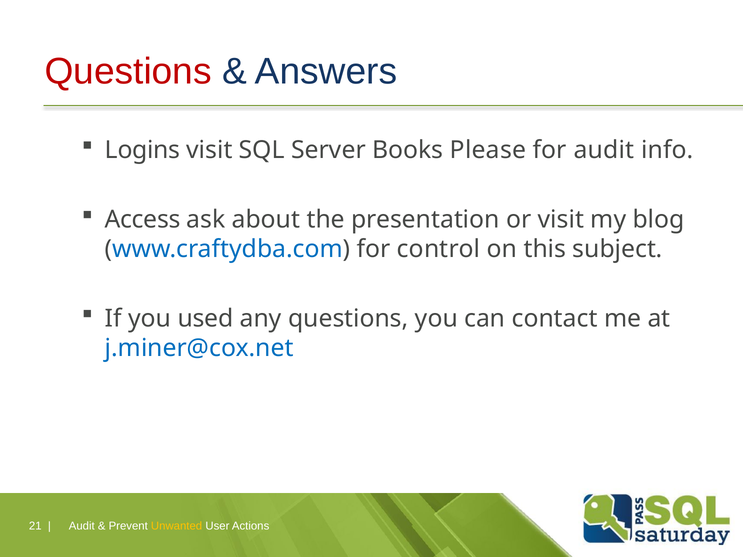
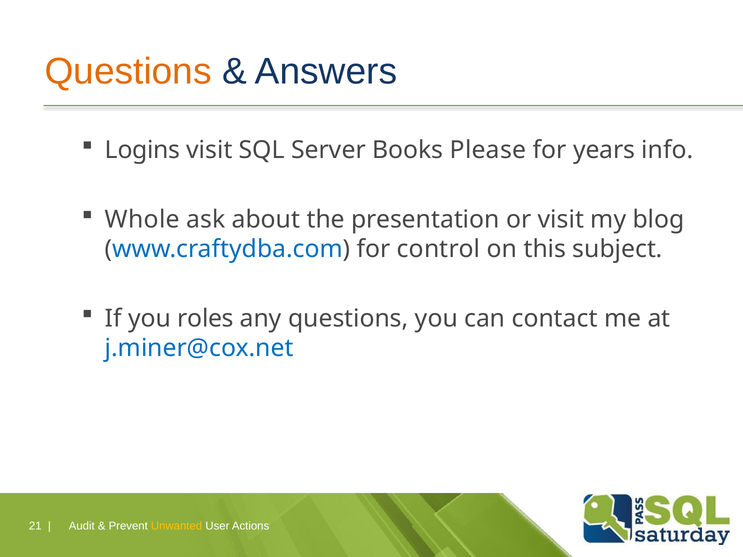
Questions at (128, 71) colour: red -> orange
for audit: audit -> years
Access: Access -> Whole
used: used -> roles
